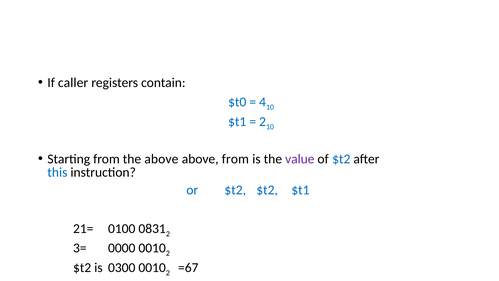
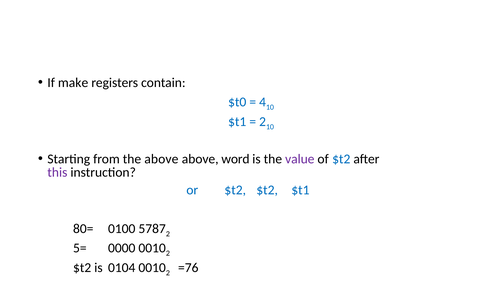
caller: caller -> make
above from: from -> word
this colour: blue -> purple
21=: 21= -> 80=
0831: 0831 -> 5787
3=: 3= -> 5=
0300: 0300 -> 0104
=67: =67 -> =76
